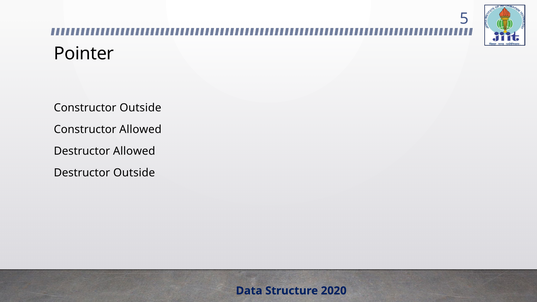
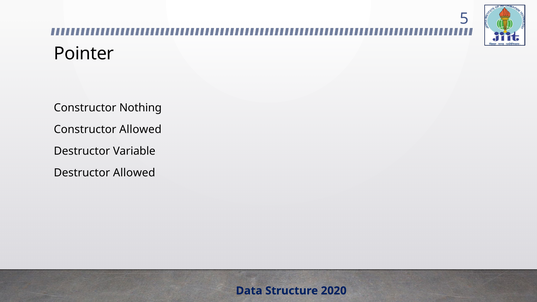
Constructor Outside: Outside -> Nothing
Destructor Allowed: Allowed -> Variable
Destructor Outside: Outside -> Allowed
